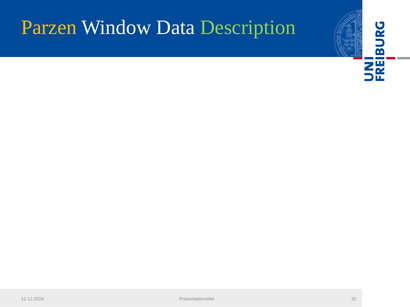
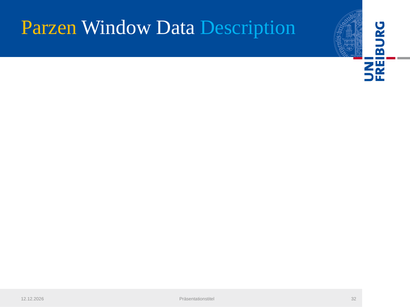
Description colour: light green -> light blue
